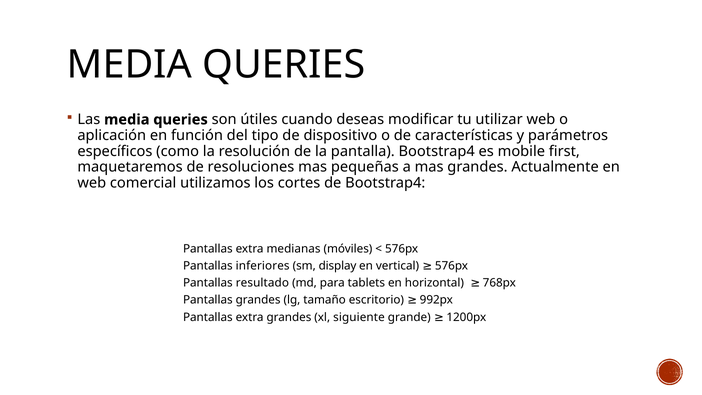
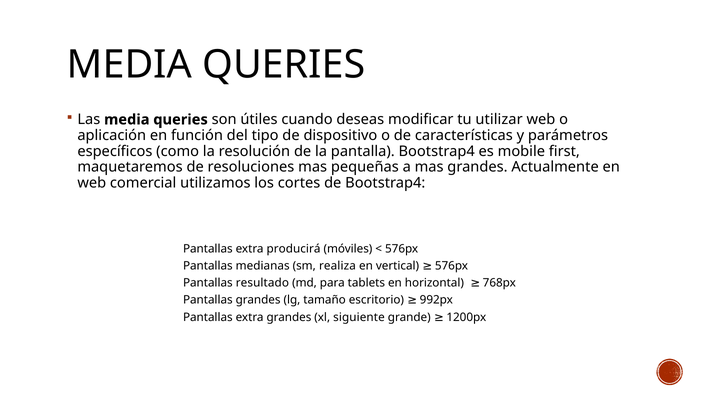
medianas: medianas -> producirá
inferiores: inferiores -> medianas
display: display -> realiza
